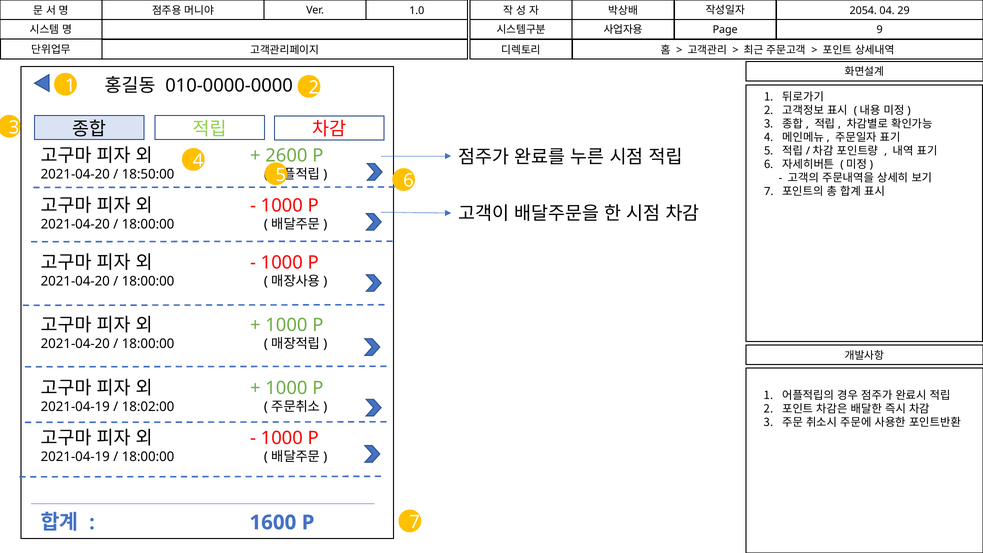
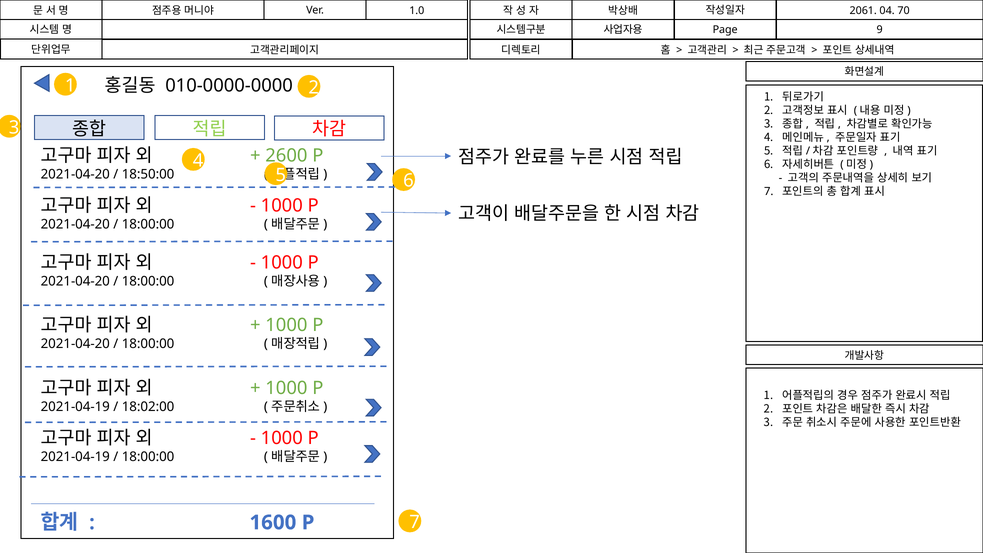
2054: 2054 -> 2061
29: 29 -> 70
